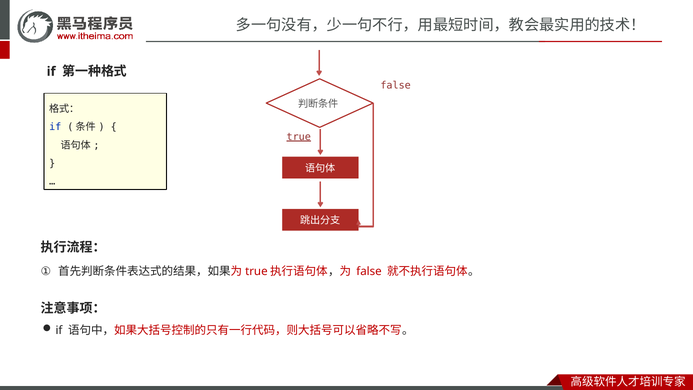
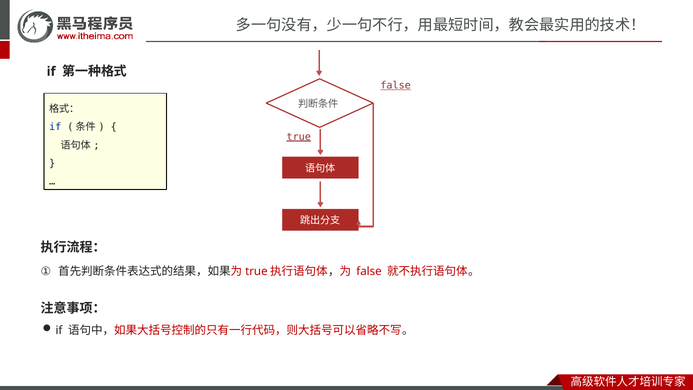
false at (396, 85) underline: none -> present
